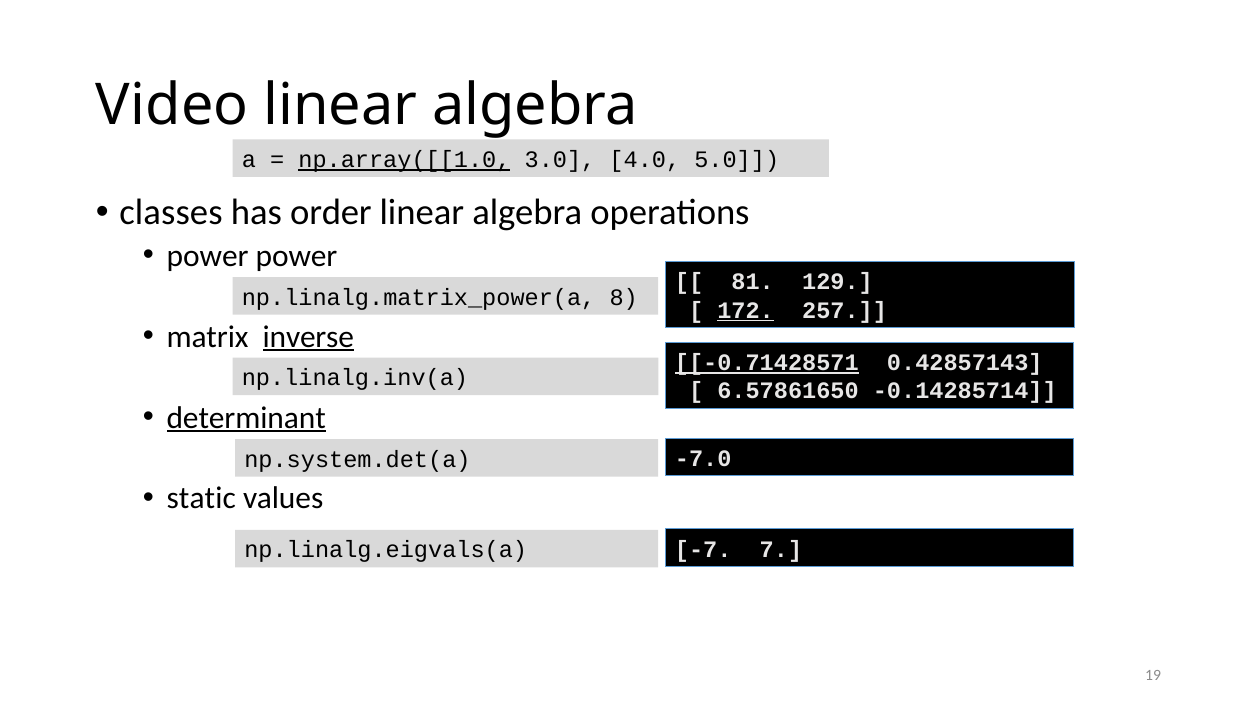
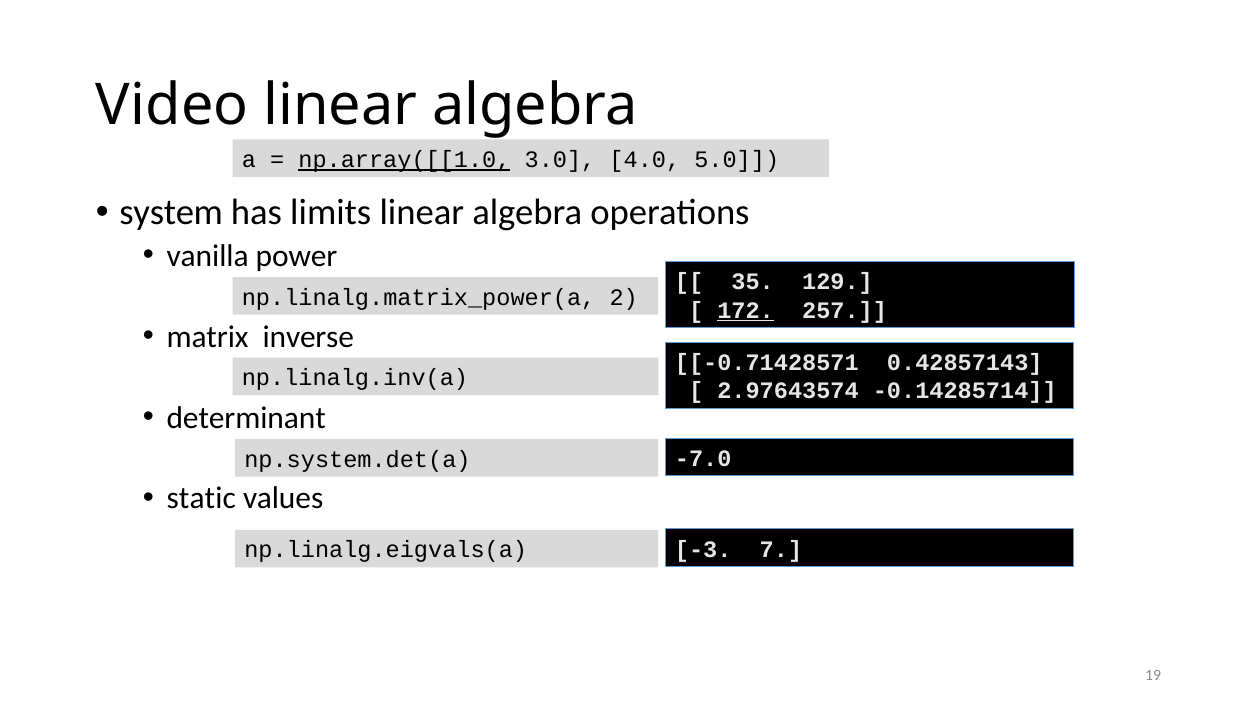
classes: classes -> system
order: order -> limits
power at (208, 256): power -> vanilla
81: 81 -> 35
8: 8 -> 2
inverse underline: present -> none
-0.71428571 underline: present -> none
6.57861650: 6.57861650 -> 2.97643574
determinant underline: present -> none
-7: -7 -> -3
